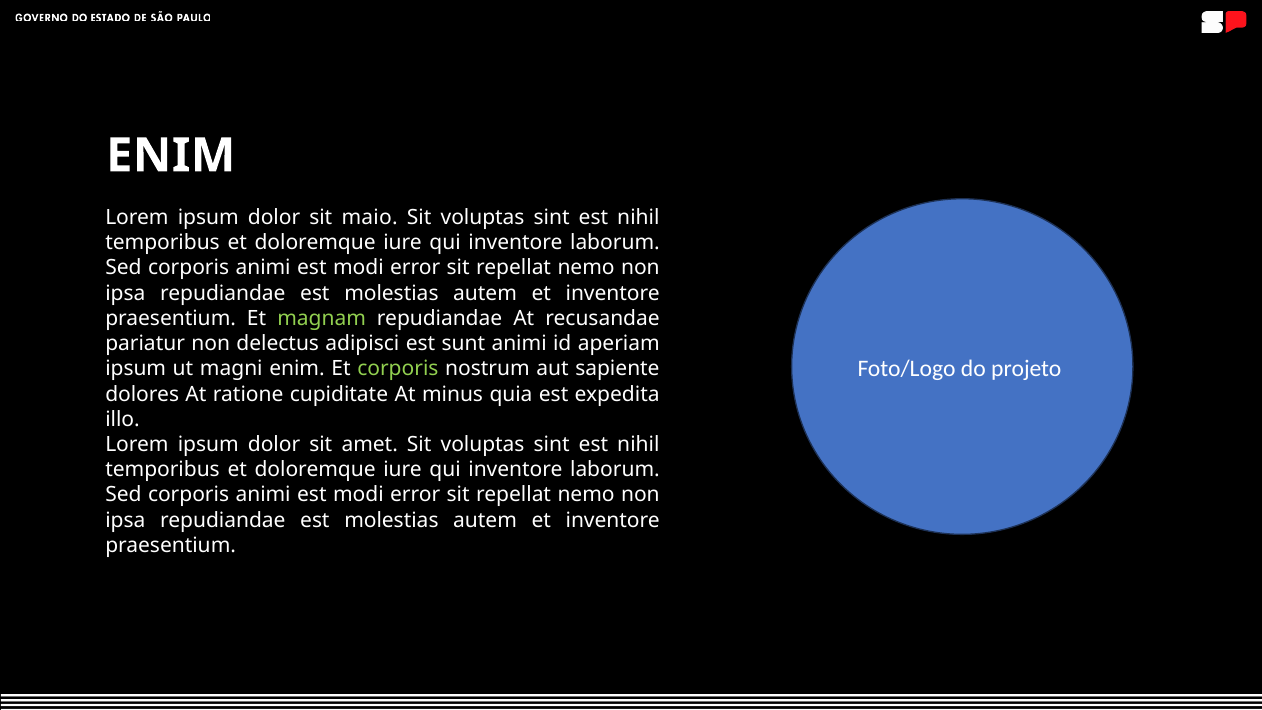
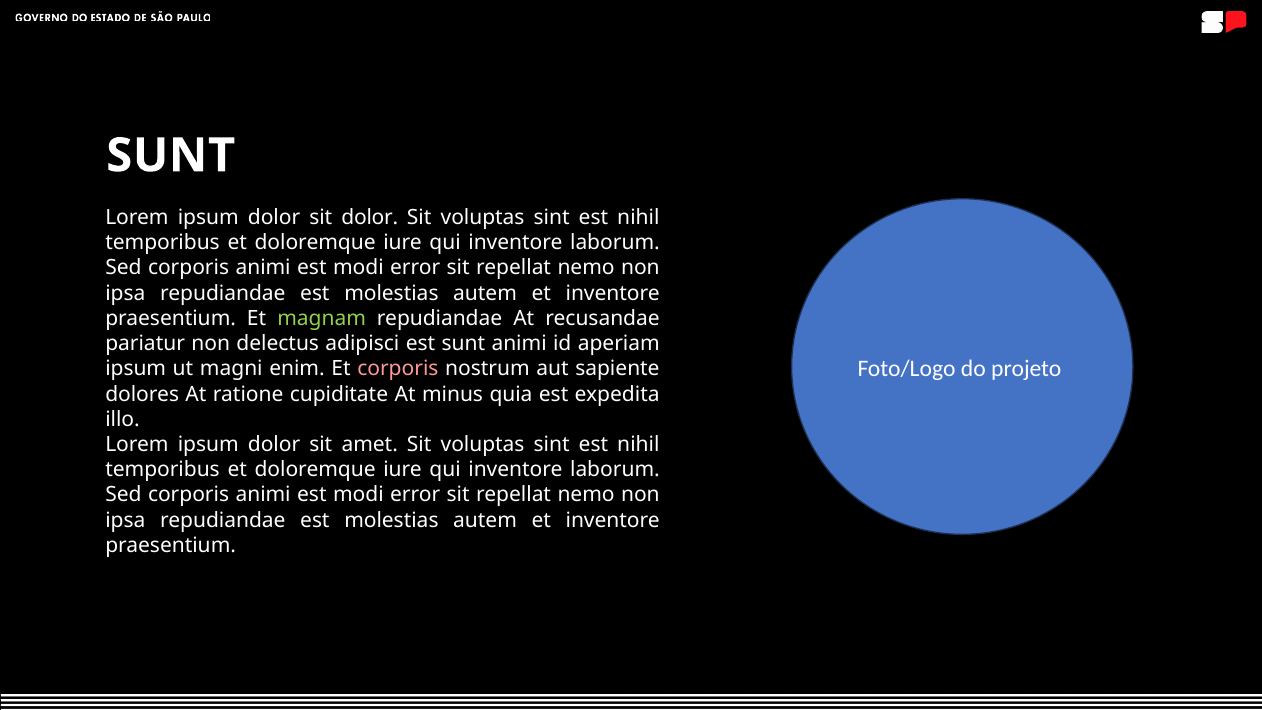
ENIM at (171, 156): ENIM -> SUNT
sit maio: maio -> dolor
corporis at (398, 369) colour: light green -> pink
